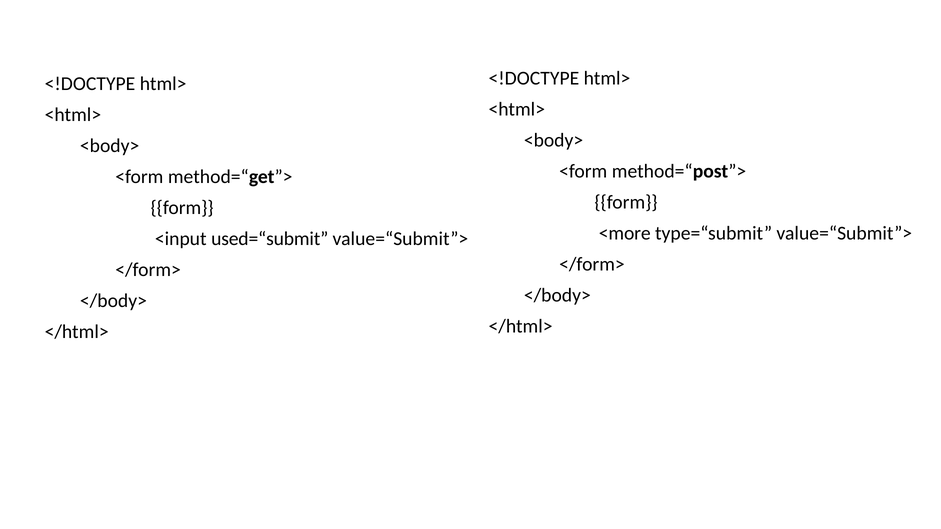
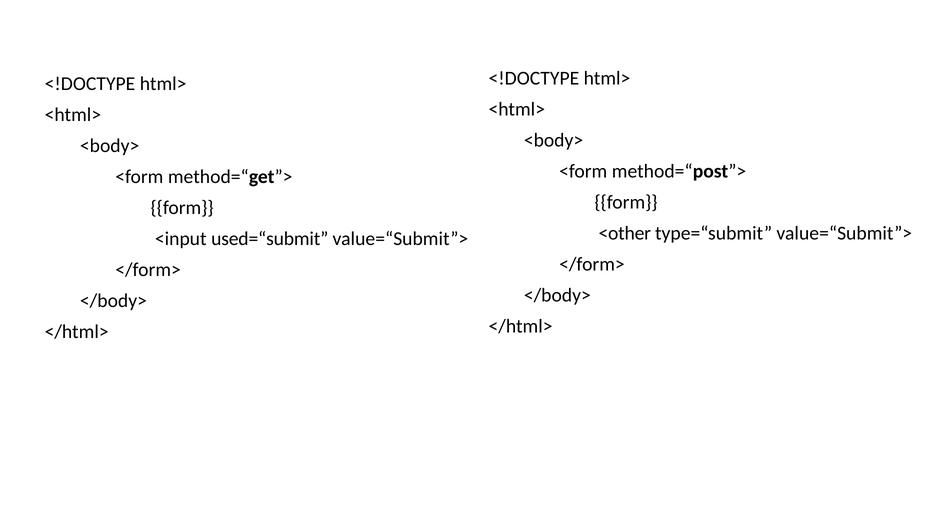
<more: <more -> <other
